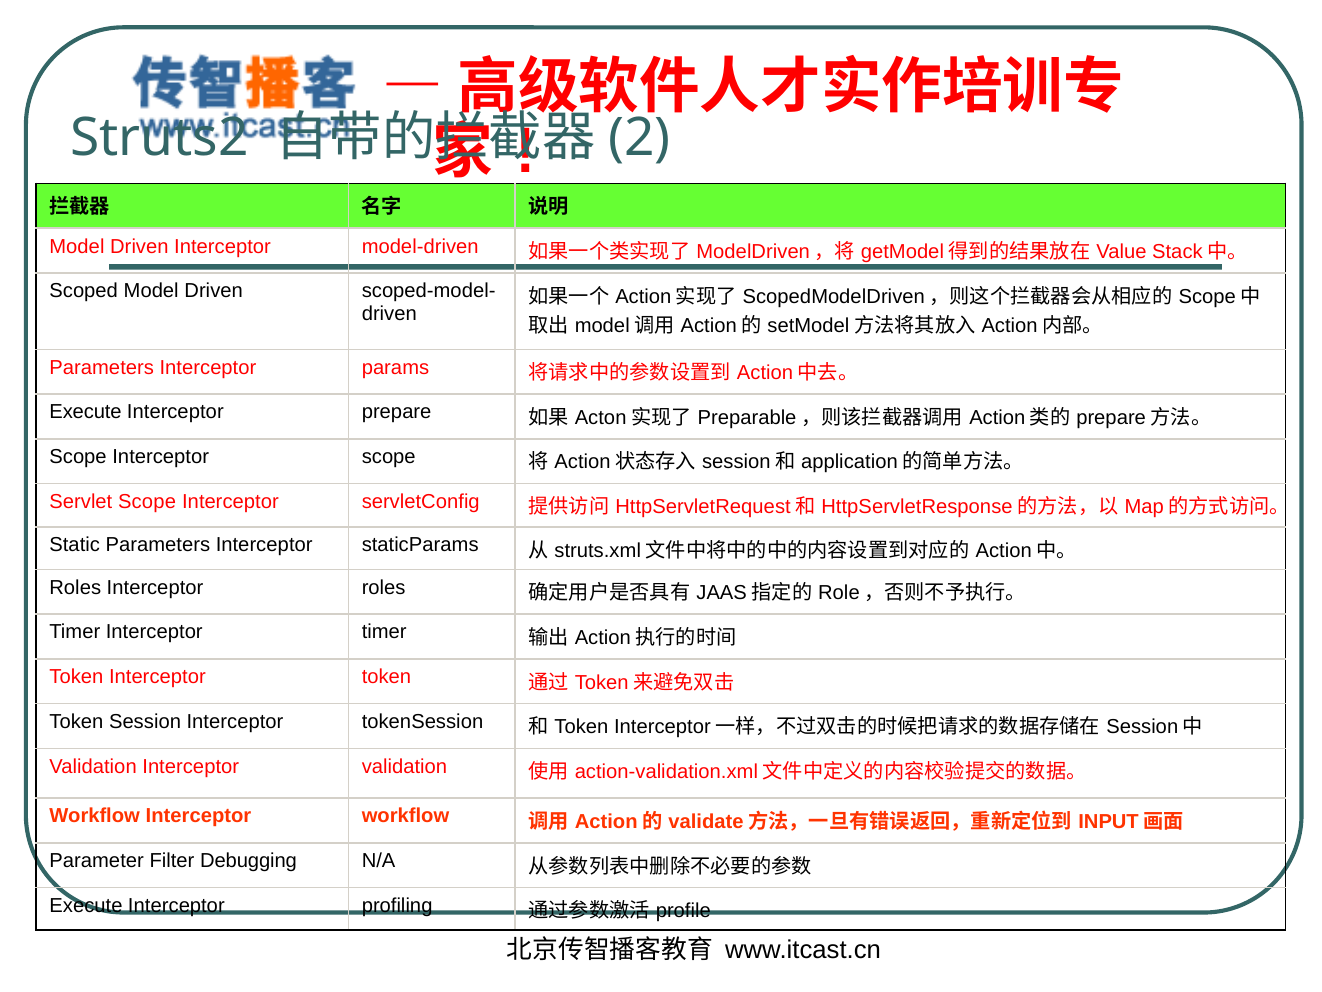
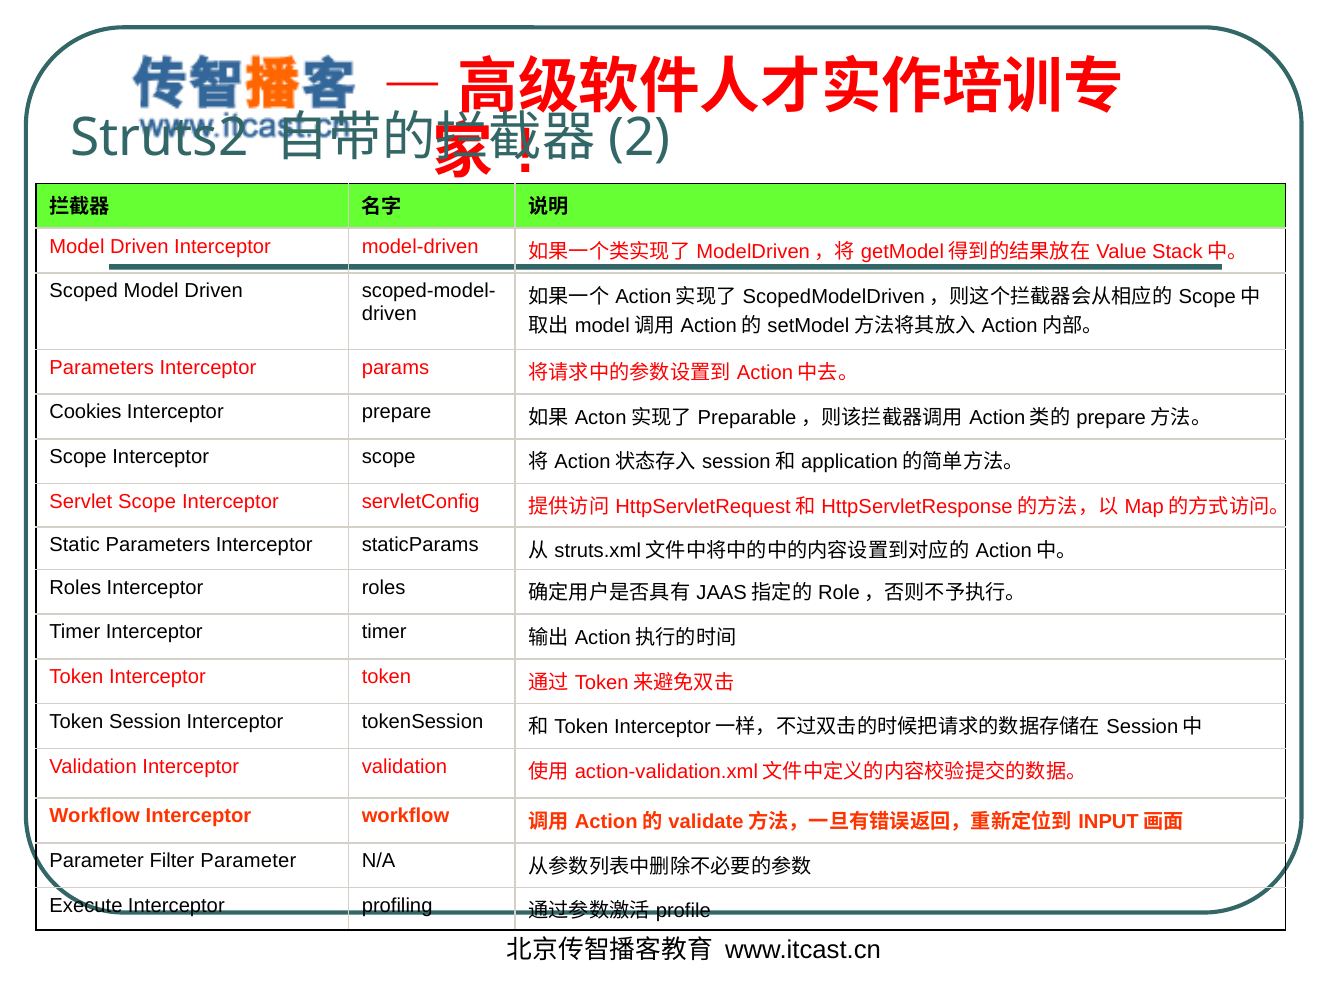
Execute at (85, 412): Execute -> Cookies
Filter Debugging: Debugging -> Parameter
